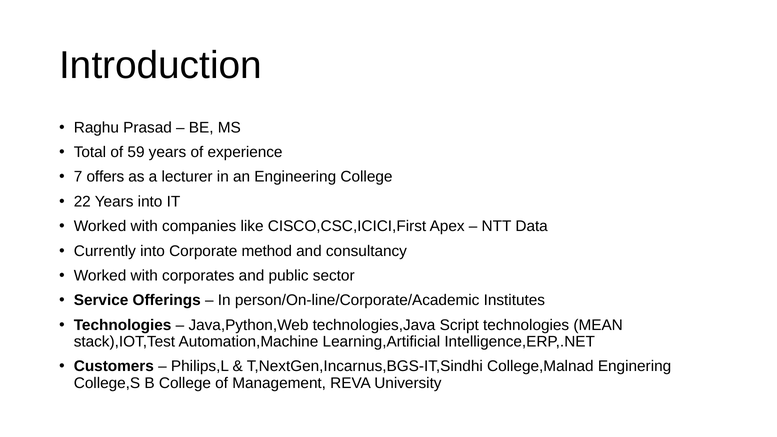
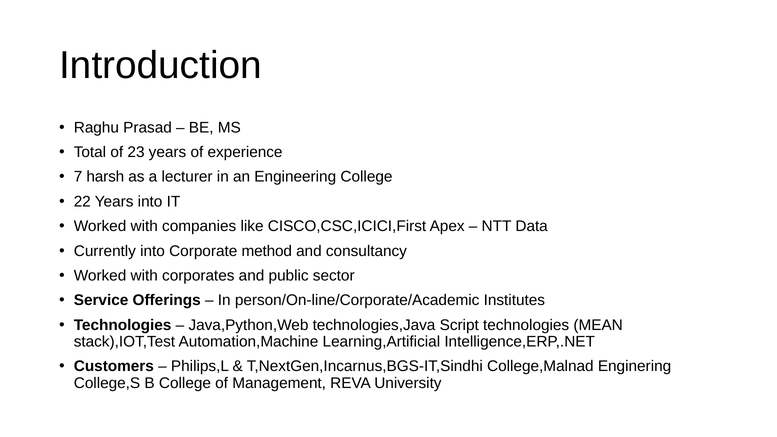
59: 59 -> 23
offers: offers -> harsh
